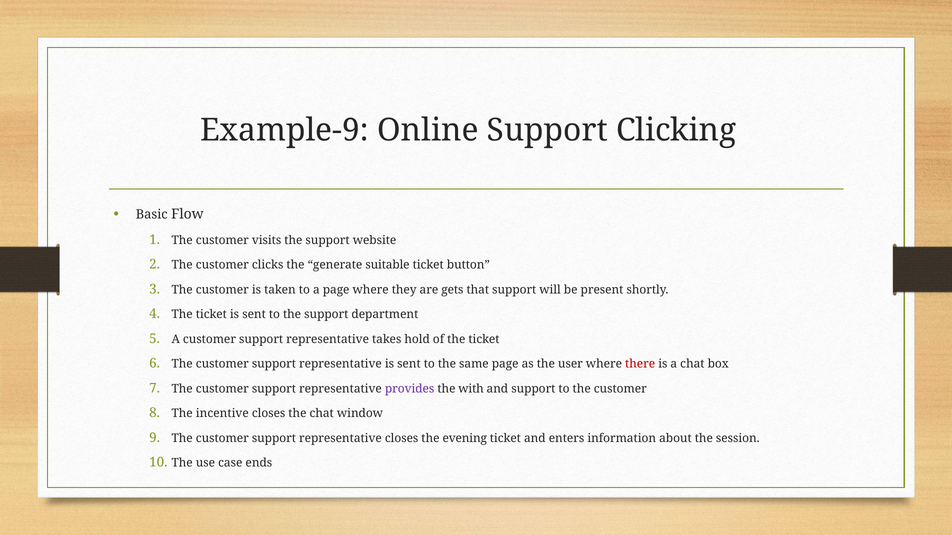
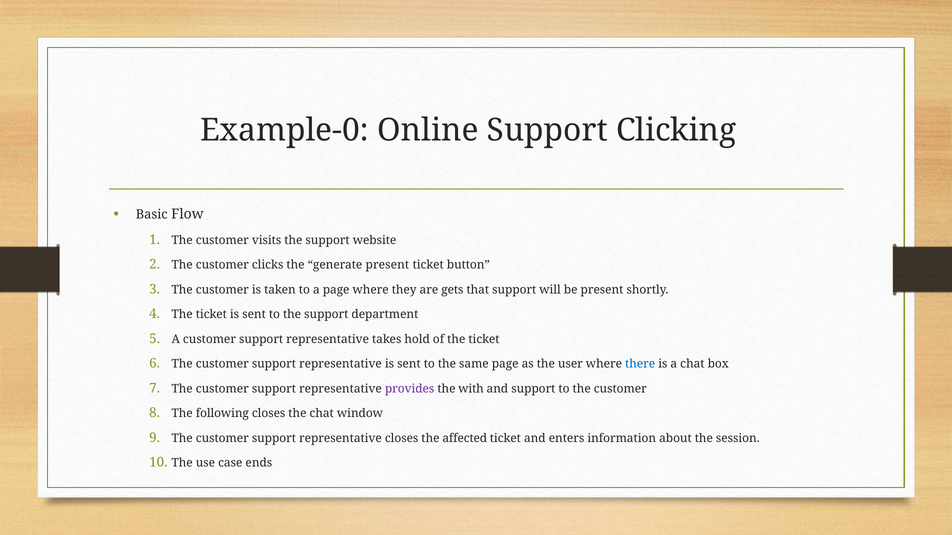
Example-9: Example-9 -> Example-0
generate suitable: suitable -> present
there colour: red -> blue
incentive: incentive -> following
evening: evening -> affected
